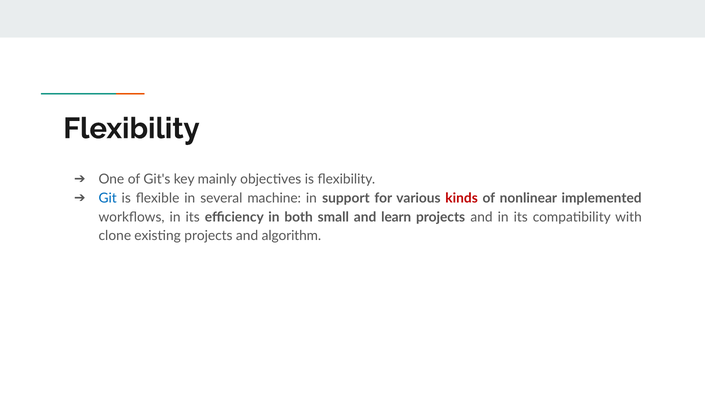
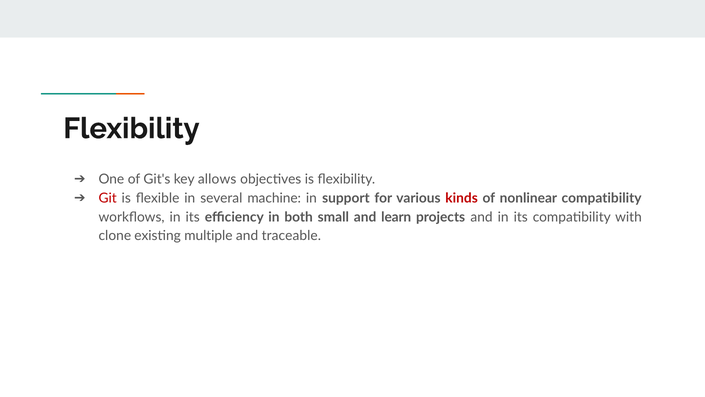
mainly: mainly -> allows
Git colour: blue -> red
nonlinear implemented: implemented -> compatibility
existing projects: projects -> multiple
algorithm: algorithm -> traceable
